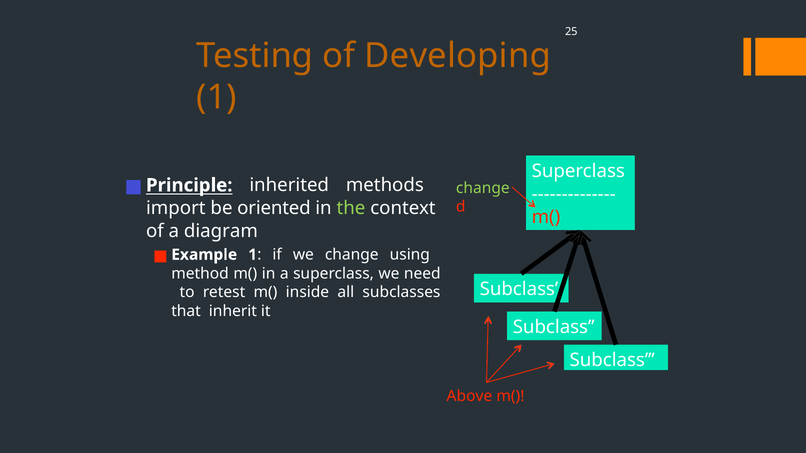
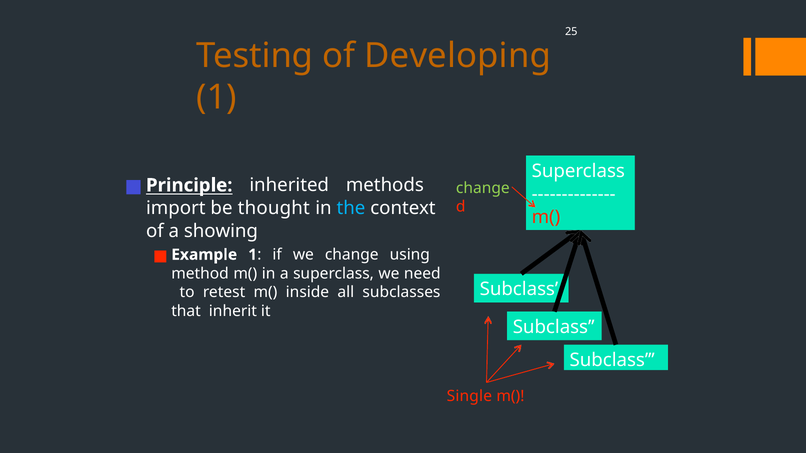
oriented: oriented -> thought
the colour: light green -> light blue
diagram: diagram -> showing
Above: Above -> Single
